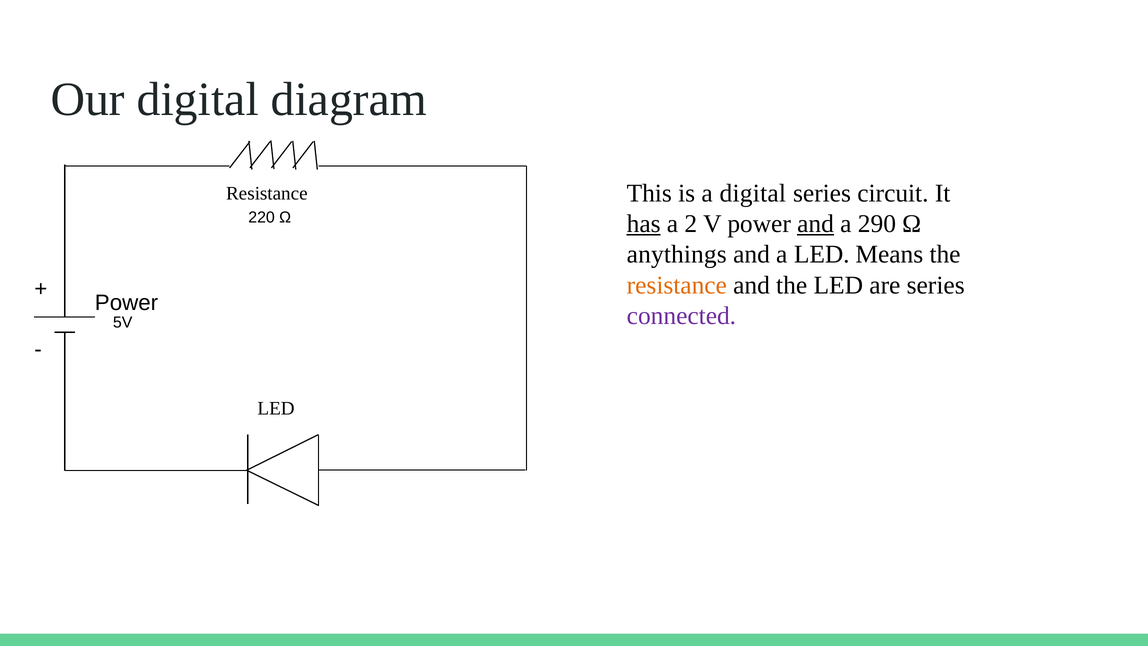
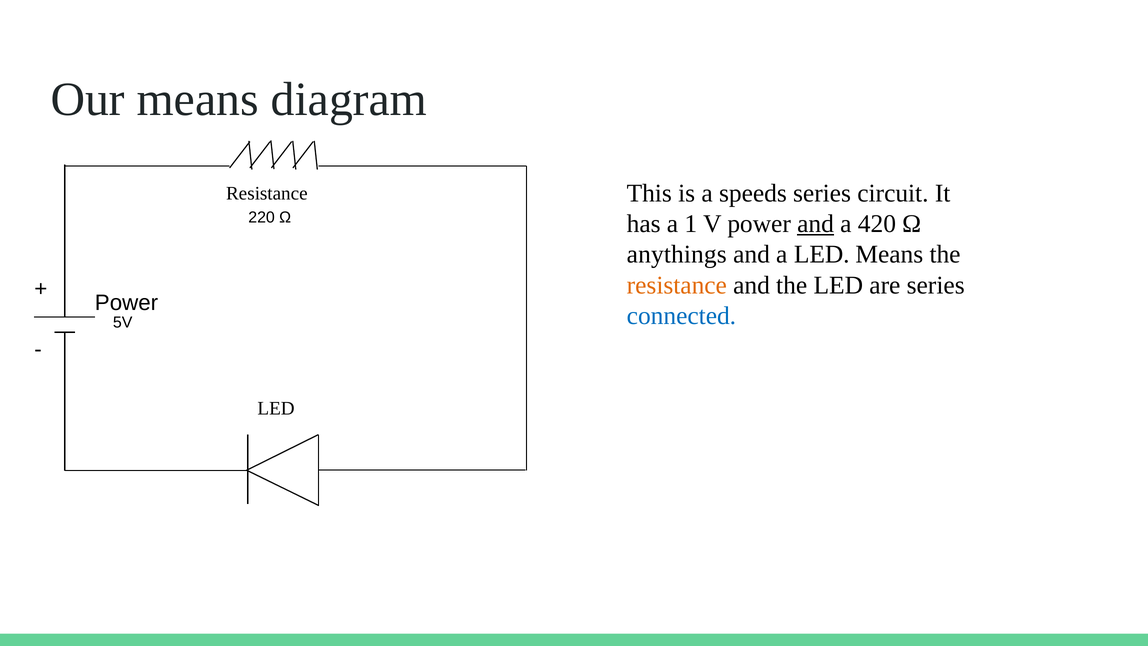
Our digital: digital -> means
a digital: digital -> speeds
has underline: present -> none
2: 2 -> 1
290: 290 -> 420
connected colour: purple -> blue
